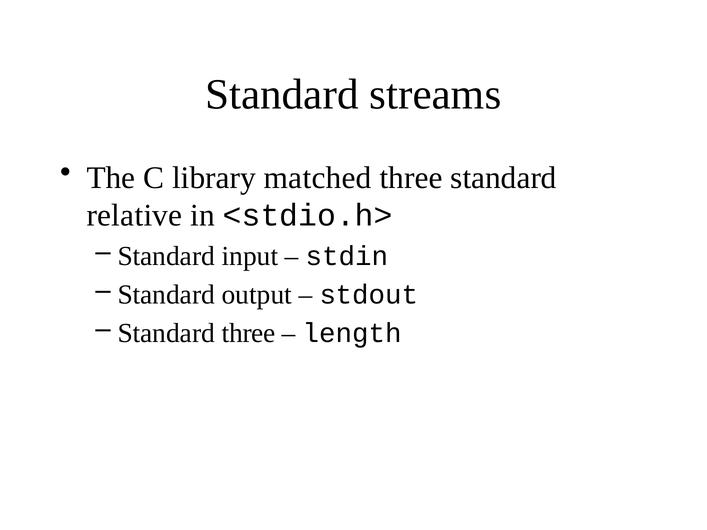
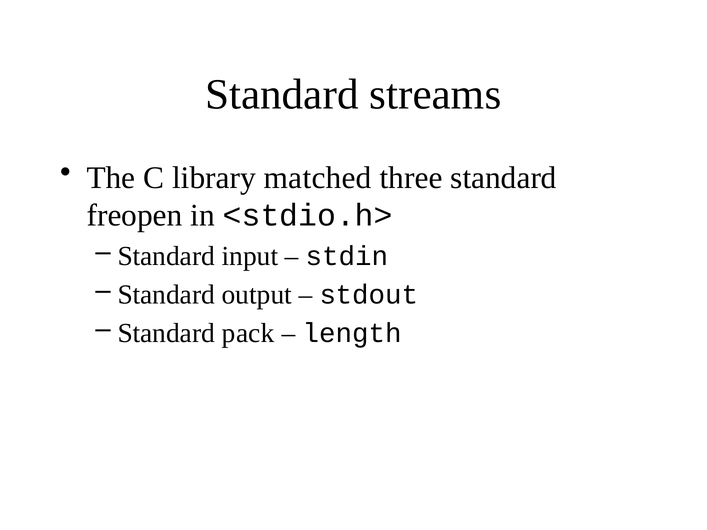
relative: relative -> freopen
Standard three: three -> pack
